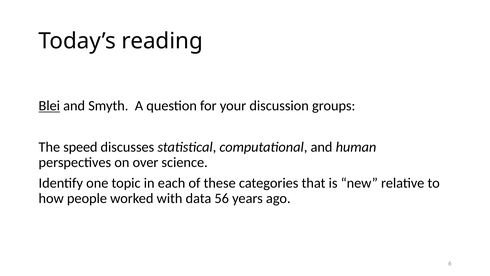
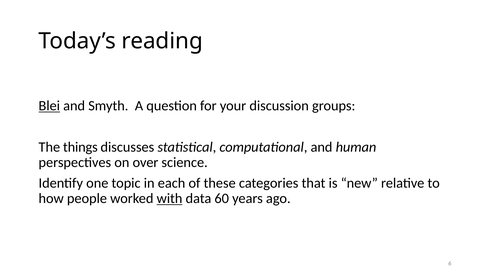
speed: speed -> things
with underline: none -> present
56: 56 -> 60
